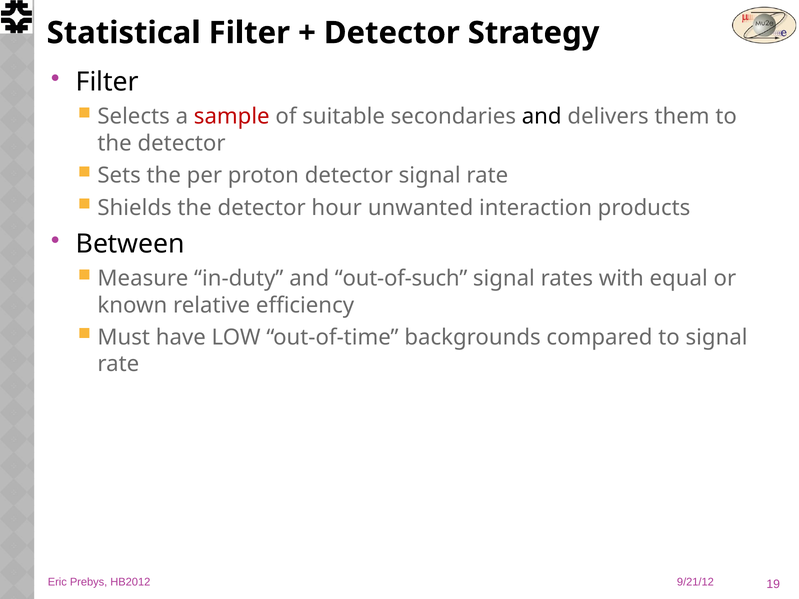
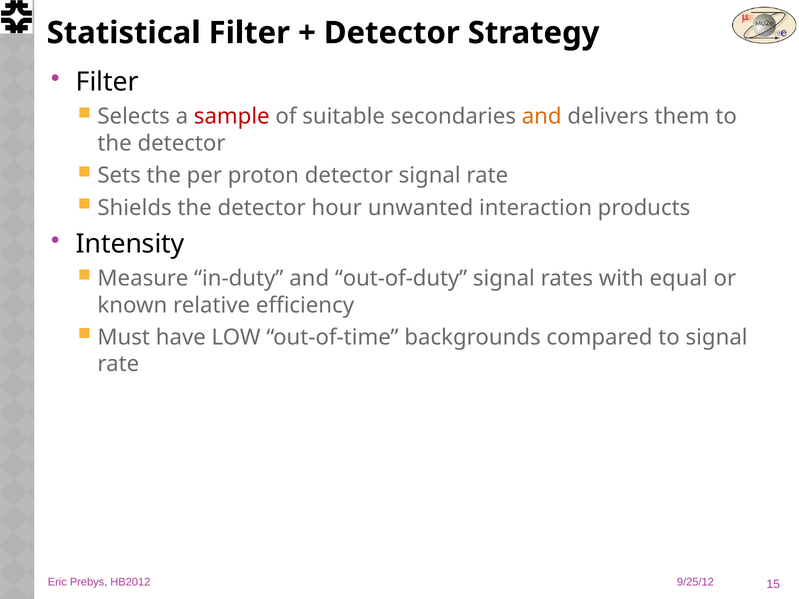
and at (542, 117) colour: black -> orange
Between: Between -> Intensity
out-of-such: out-of-such -> out-of-duty
9/21/12: 9/21/12 -> 9/25/12
19: 19 -> 15
